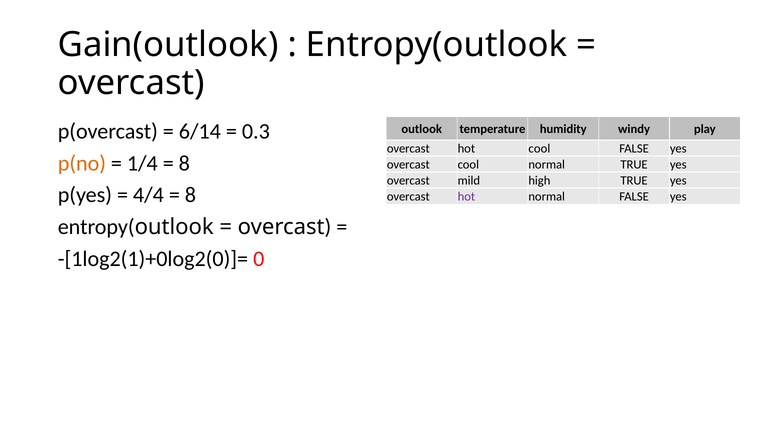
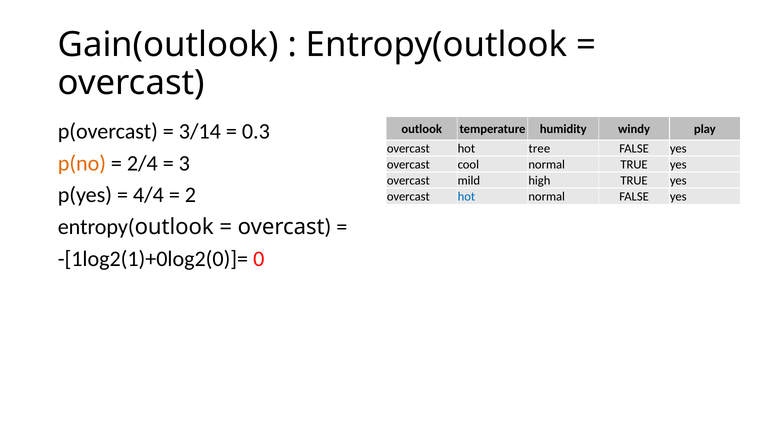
6/14: 6/14 -> 3/14
hot cool: cool -> tree
1/4: 1/4 -> 2/4
8 at (184, 163): 8 -> 3
8 at (190, 195): 8 -> 2
hot at (466, 196) colour: purple -> blue
